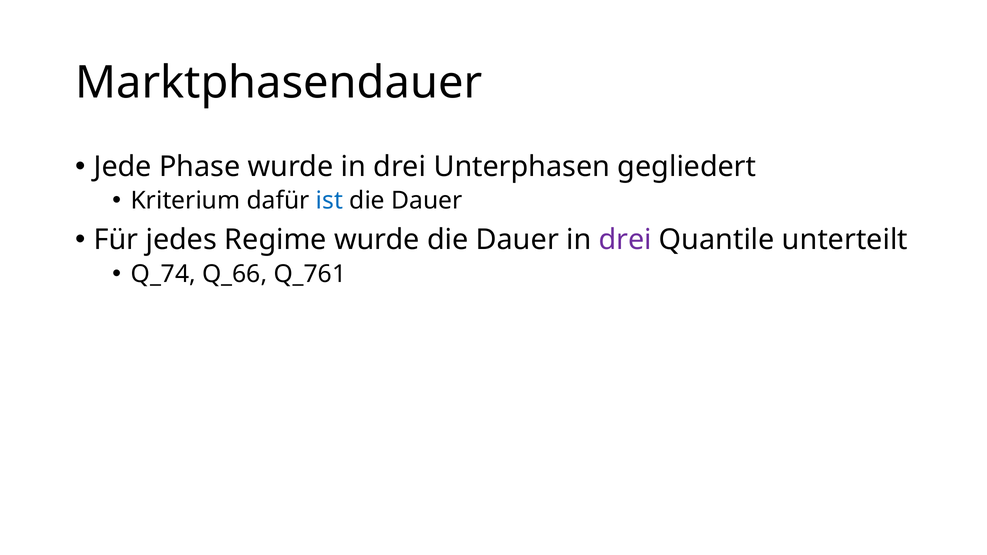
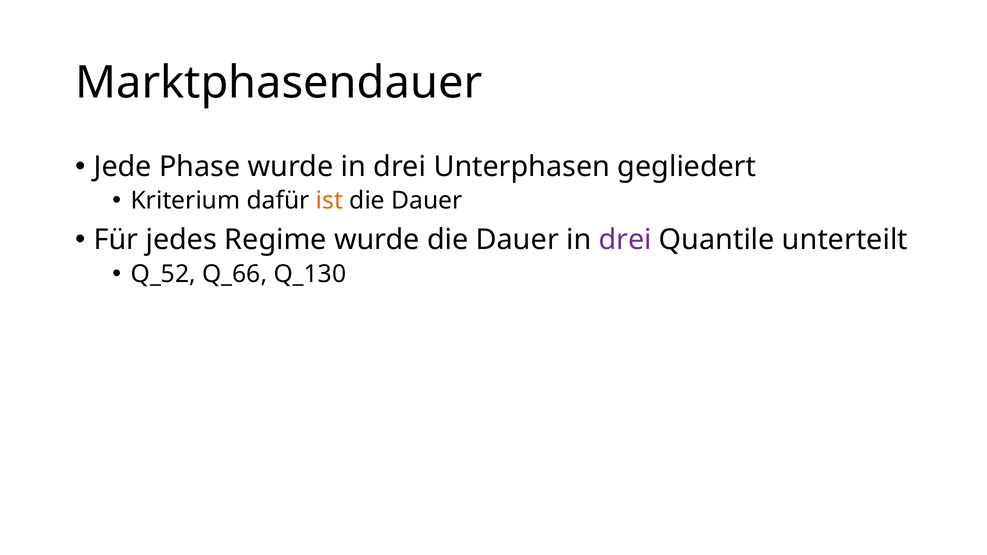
ist colour: blue -> orange
Q_74: Q_74 -> Q_52
Q_761: Q_761 -> Q_130
